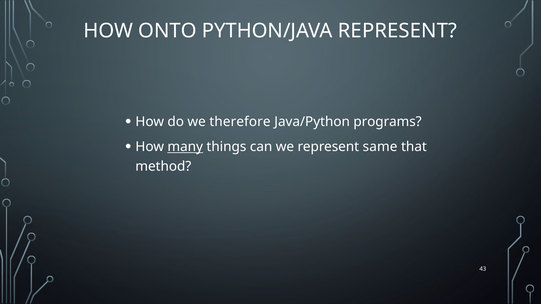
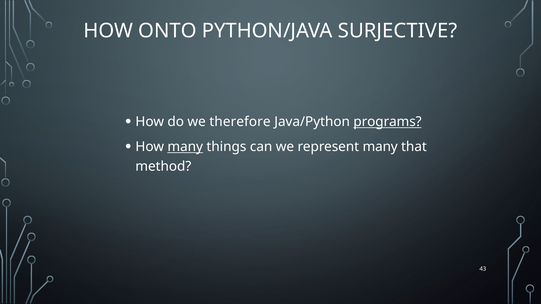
PYTHON/JAVA REPRESENT: REPRESENT -> SURJECTIVE
programs underline: none -> present
represent same: same -> many
